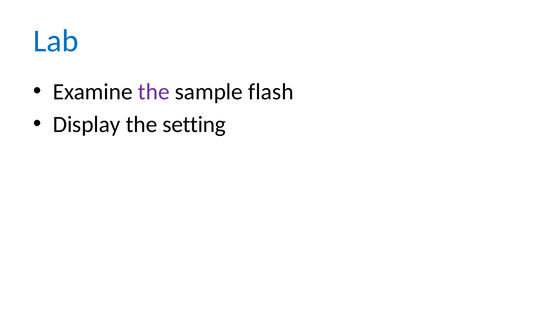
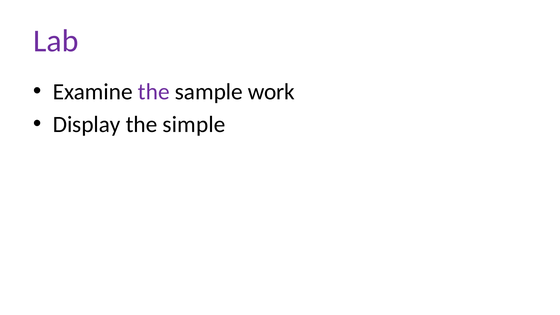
Lab colour: blue -> purple
flash: flash -> work
setting: setting -> simple
